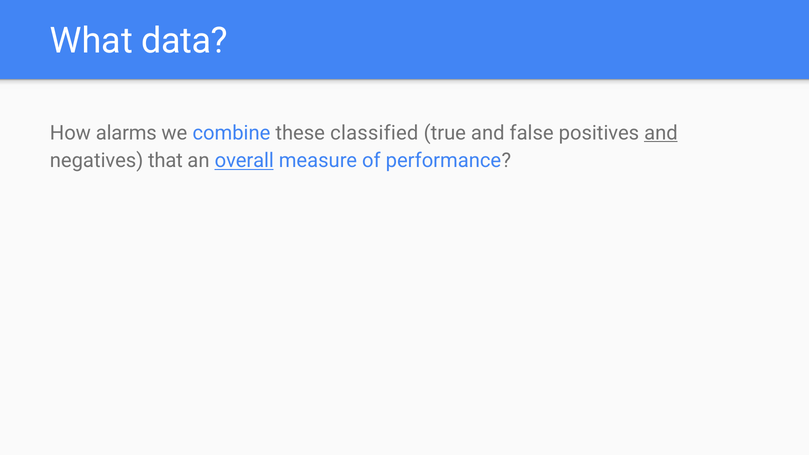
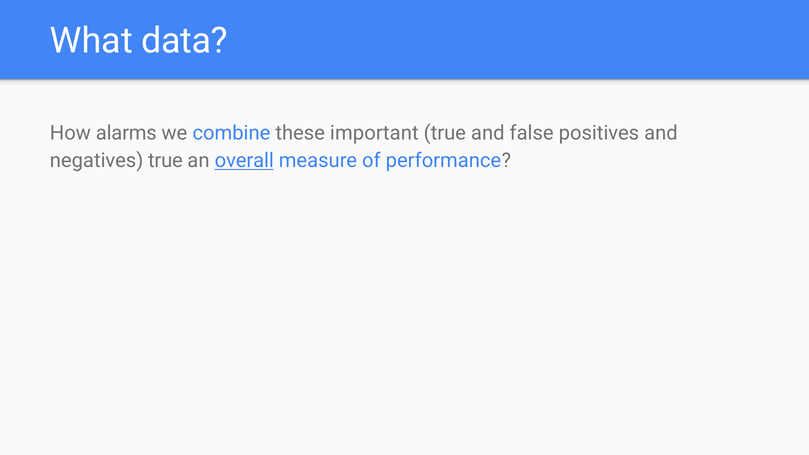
classified: classified -> important
and at (661, 133) underline: present -> none
negatives that: that -> true
